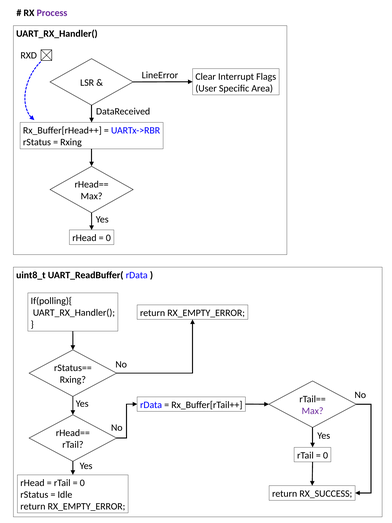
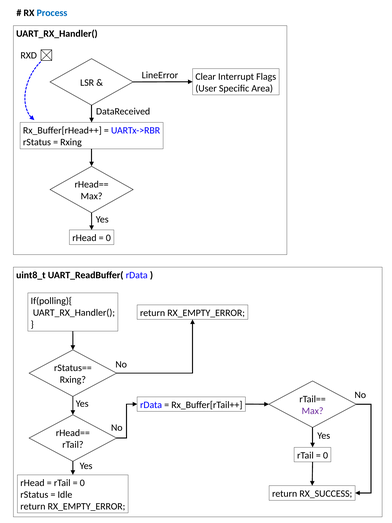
Process colour: purple -> blue
